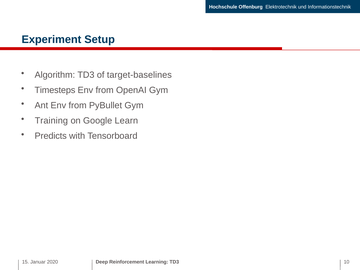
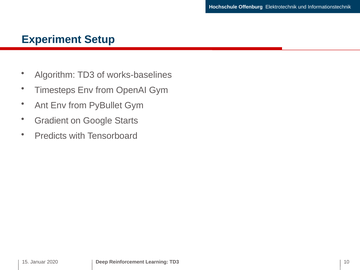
target-baselines: target-baselines -> works-baselines
Training: Training -> Gradient
Learn: Learn -> Starts
